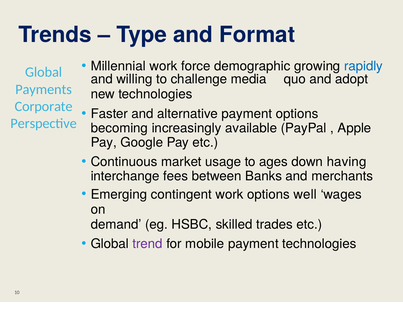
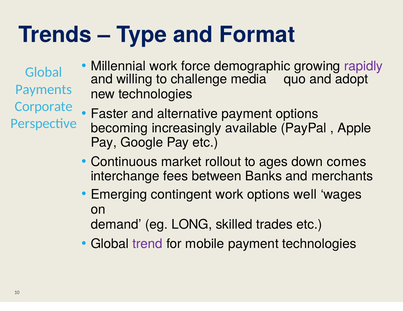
rapidly colour: blue -> purple
usage: usage -> rollout
having: having -> comes
HSBC: HSBC -> LONG
